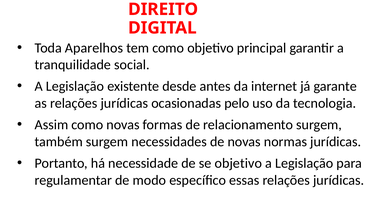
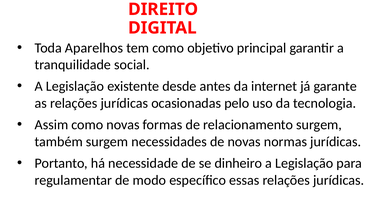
se objetivo: objetivo -> dinheiro
